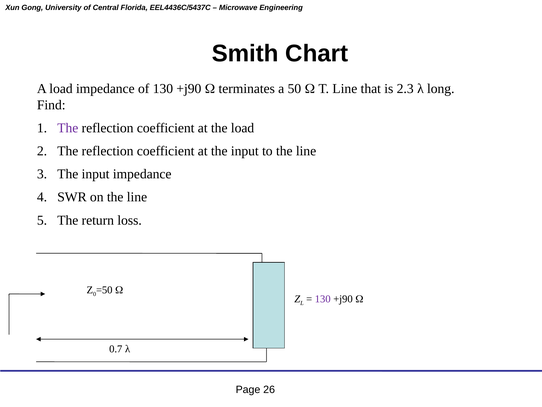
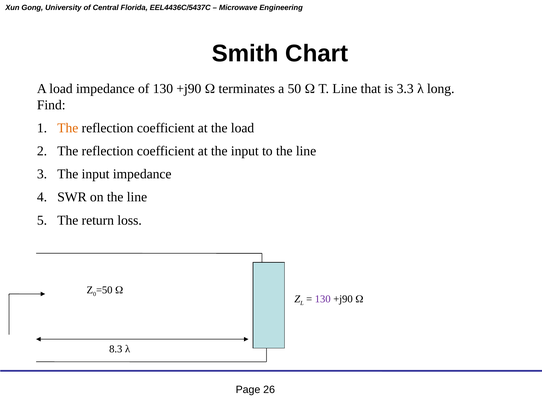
2.3: 2.3 -> 3.3
The at (68, 128) colour: purple -> orange
0.7: 0.7 -> 8.3
